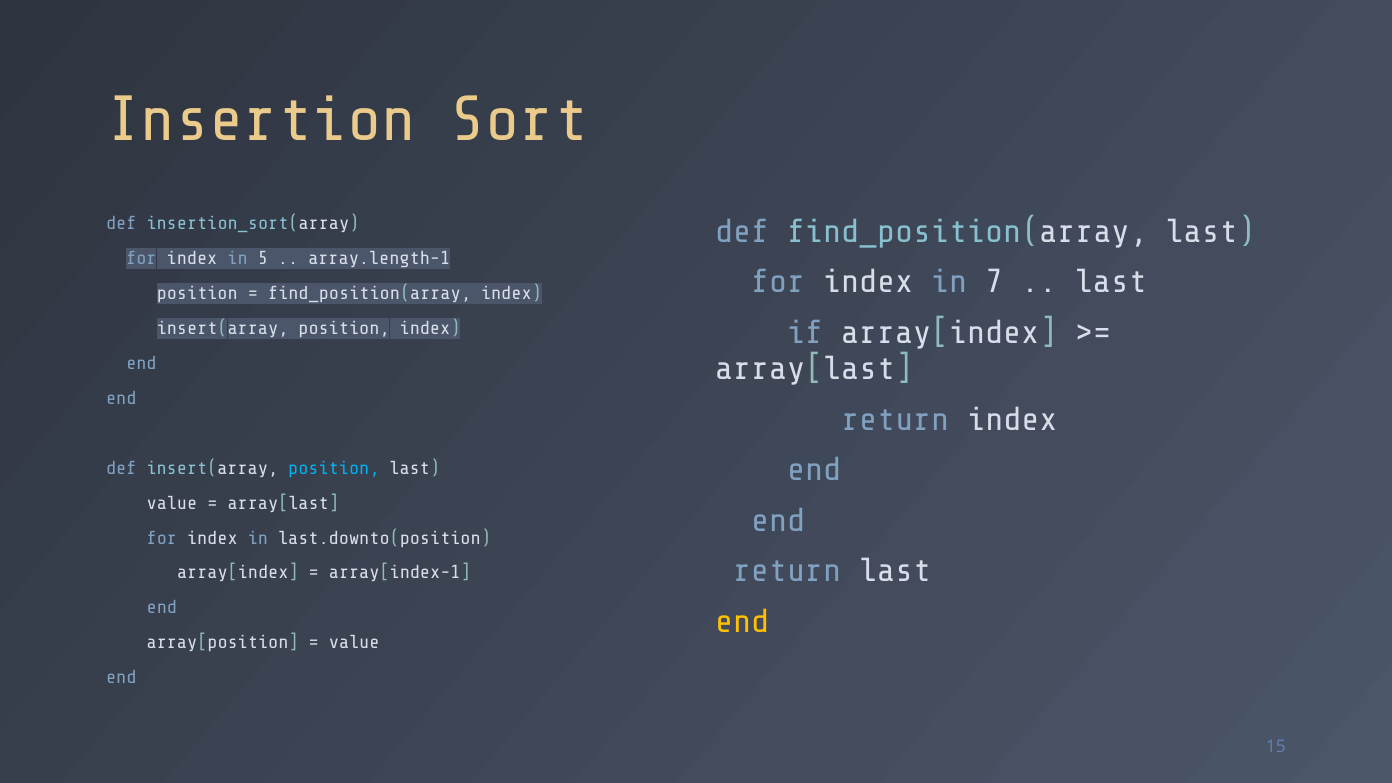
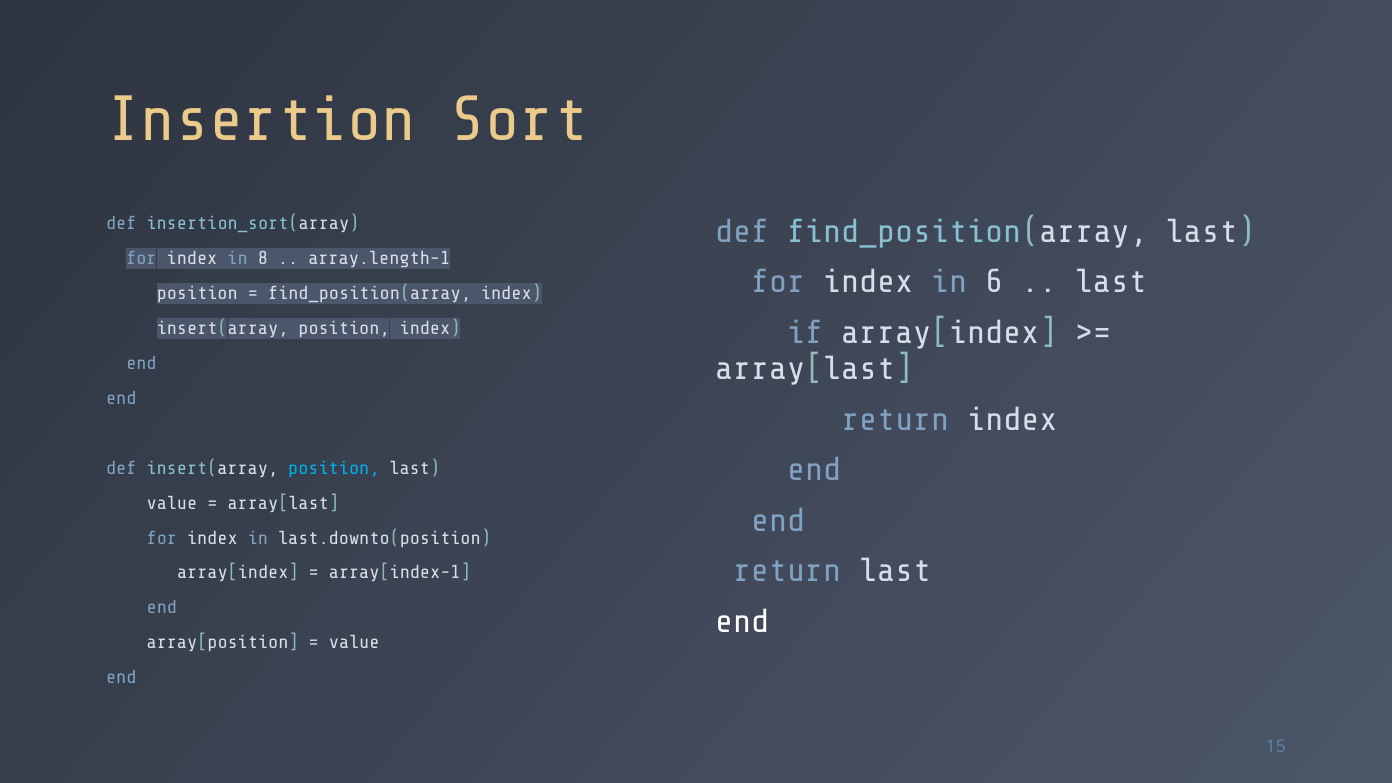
5: 5 -> 8
7: 7 -> 6
end at (742, 621) colour: yellow -> white
